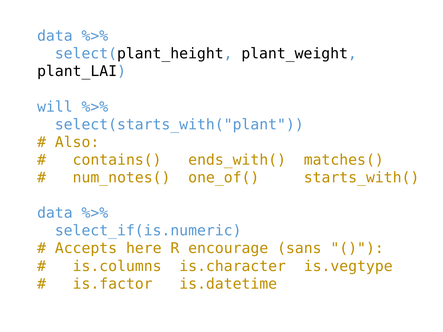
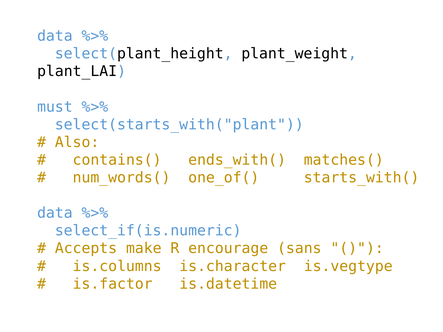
will: will -> must
num_notes(: num_notes( -> num_words(
here: here -> make
